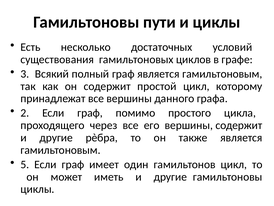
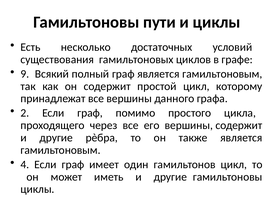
3: 3 -> 9
5: 5 -> 4
